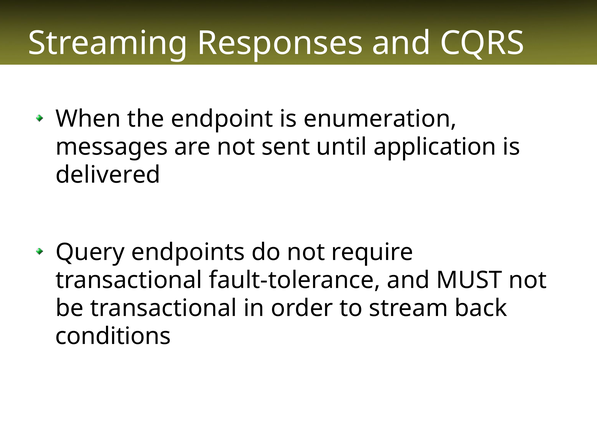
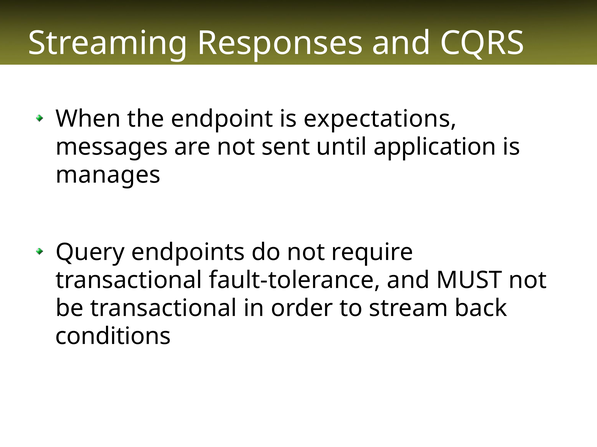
enumeration: enumeration -> expectations
delivered: delivered -> manages
